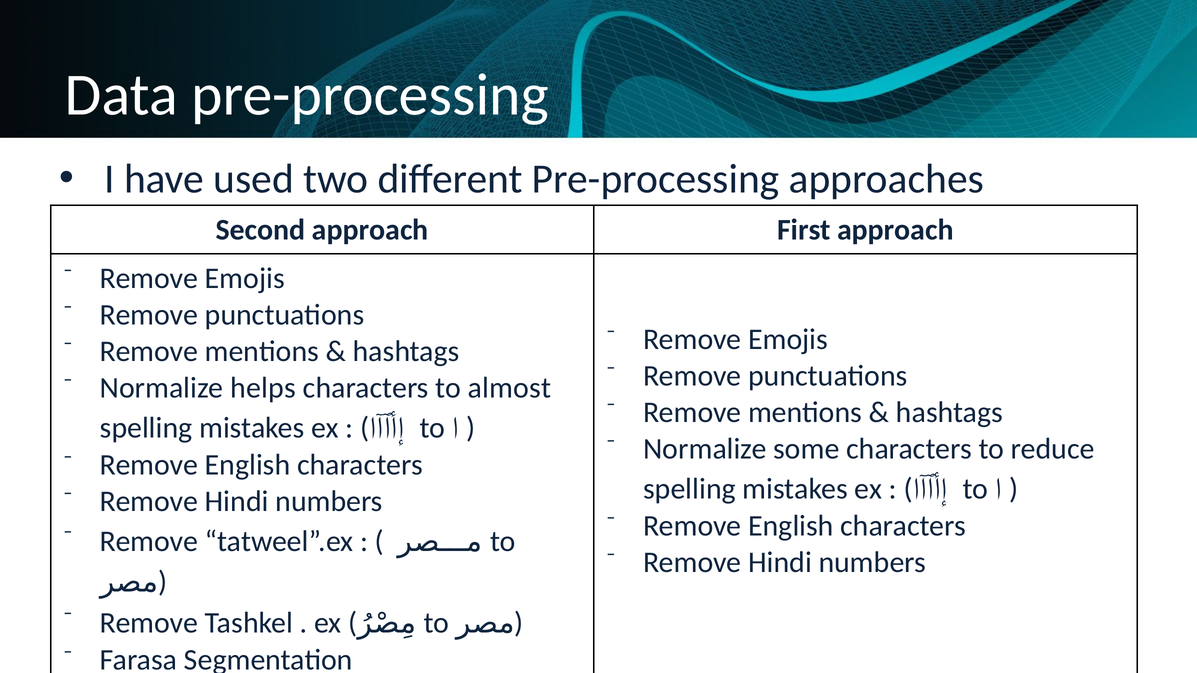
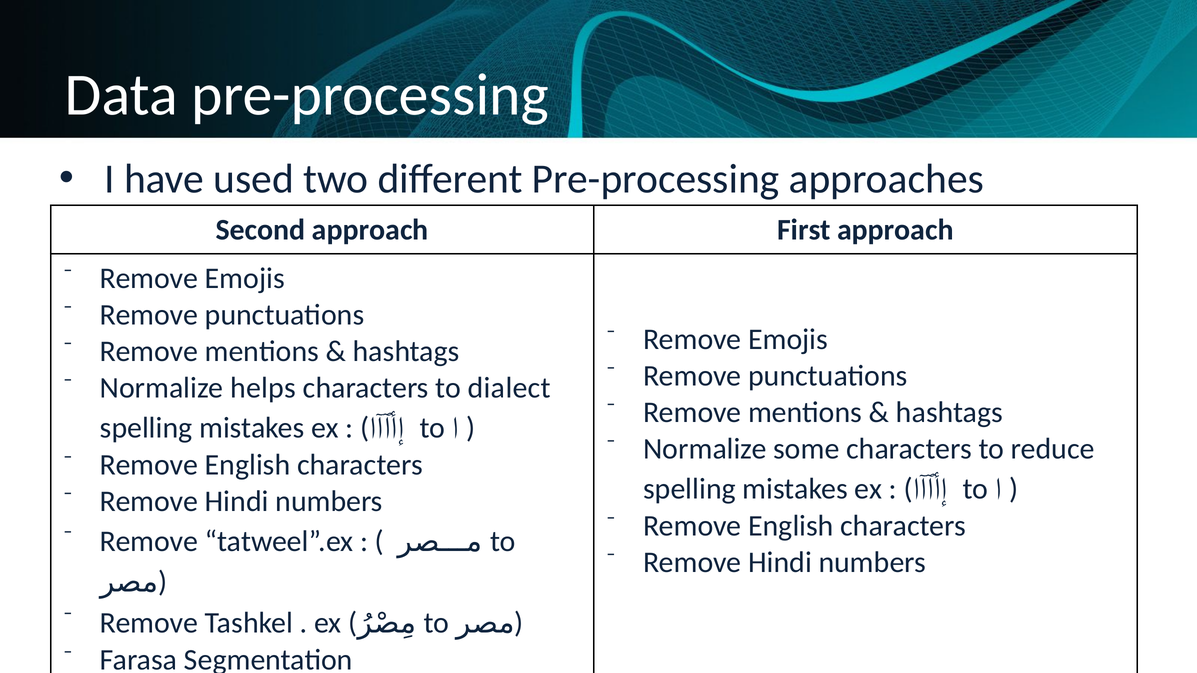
almost: almost -> dialect
